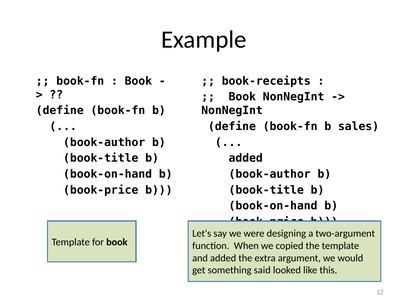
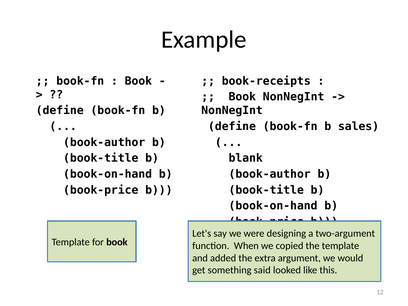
added at (246, 158): added -> blank
